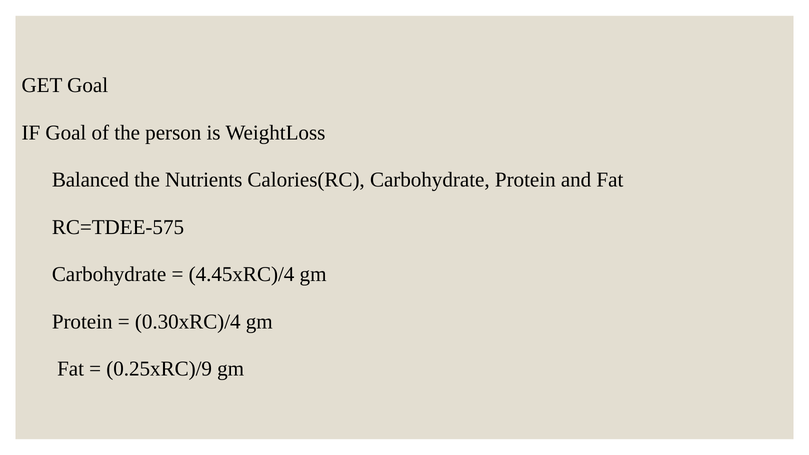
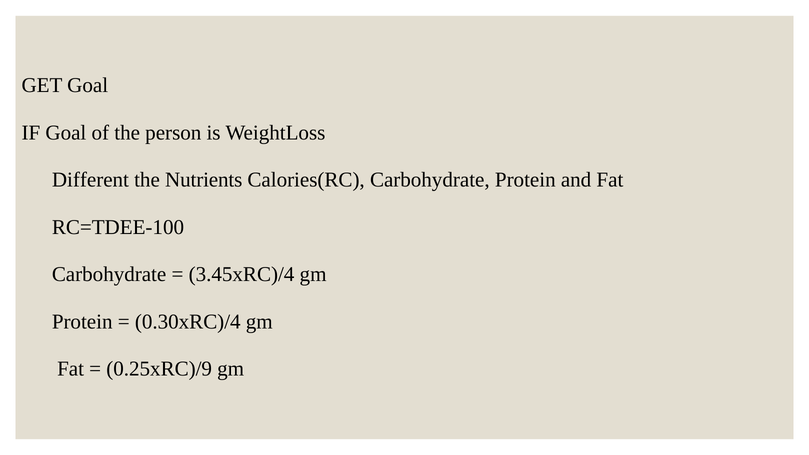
Balanced: Balanced -> Different
RC=TDEE-575: RC=TDEE-575 -> RC=TDEE-100
4.45xRC)/4: 4.45xRC)/4 -> 3.45xRC)/4
